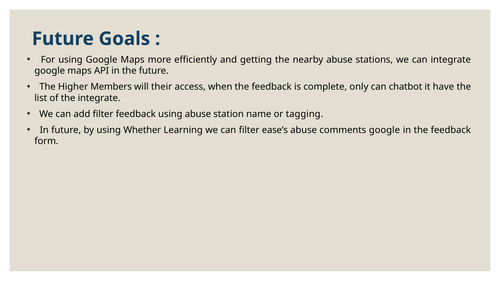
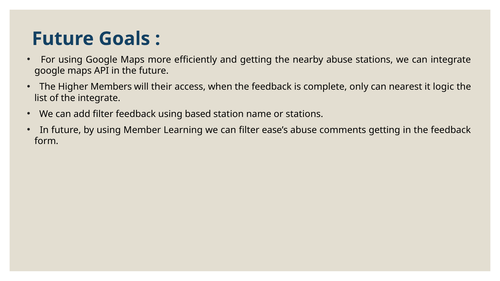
chatbot: chatbot -> nearest
have: have -> logic
using abuse: abuse -> based
or tagging: tagging -> stations
Whether: Whether -> Member
comments google: google -> getting
